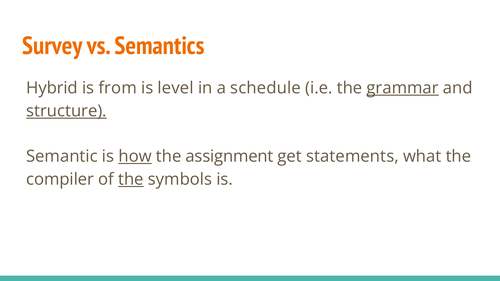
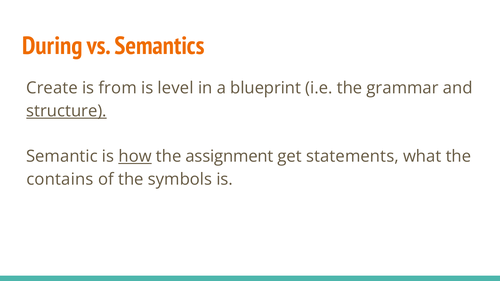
Survey: Survey -> During
Hybrid: Hybrid -> Create
schedule: schedule -> blueprint
grammar underline: present -> none
compiler: compiler -> contains
the at (131, 179) underline: present -> none
